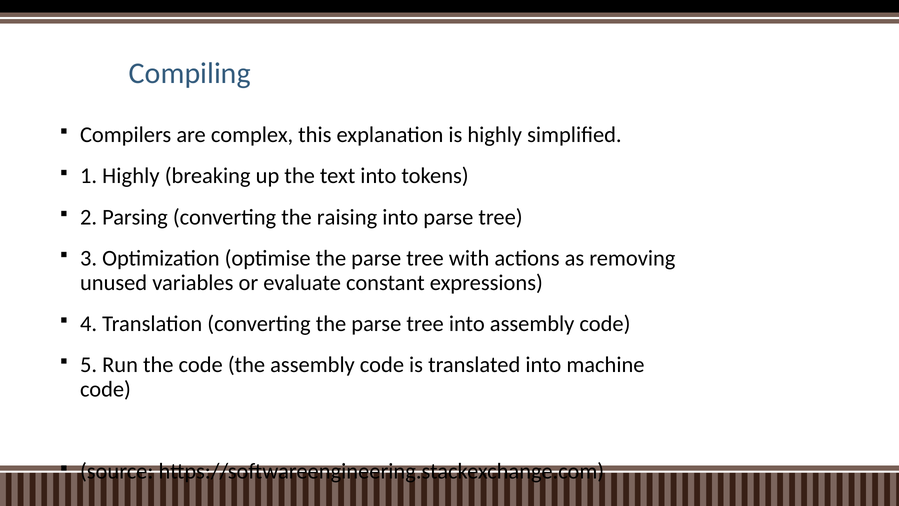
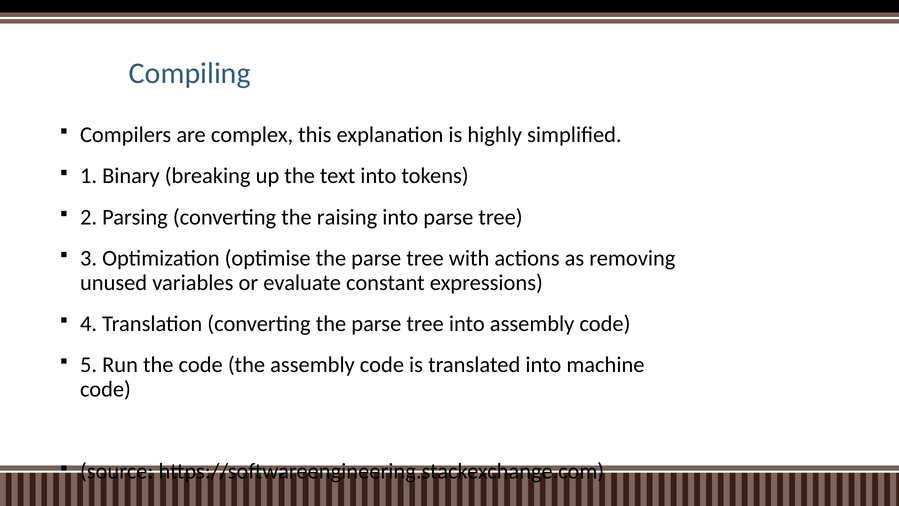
1 Highly: Highly -> Binary
